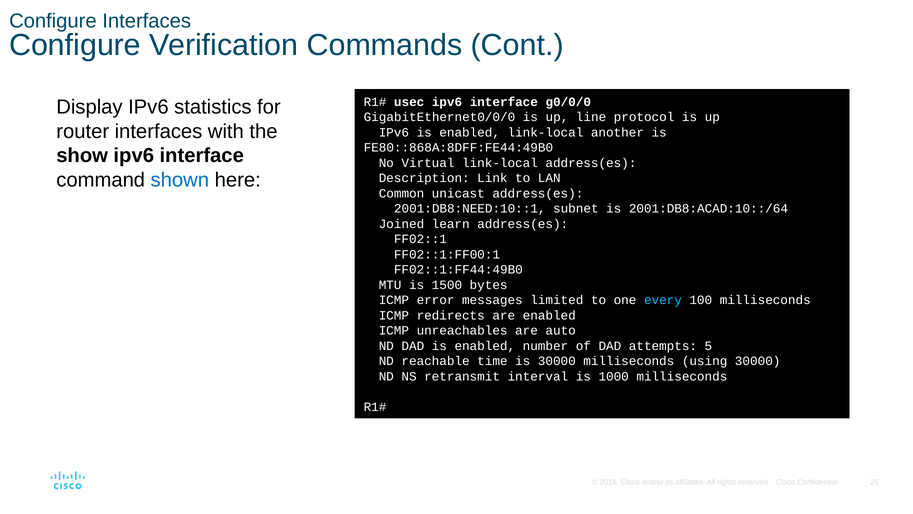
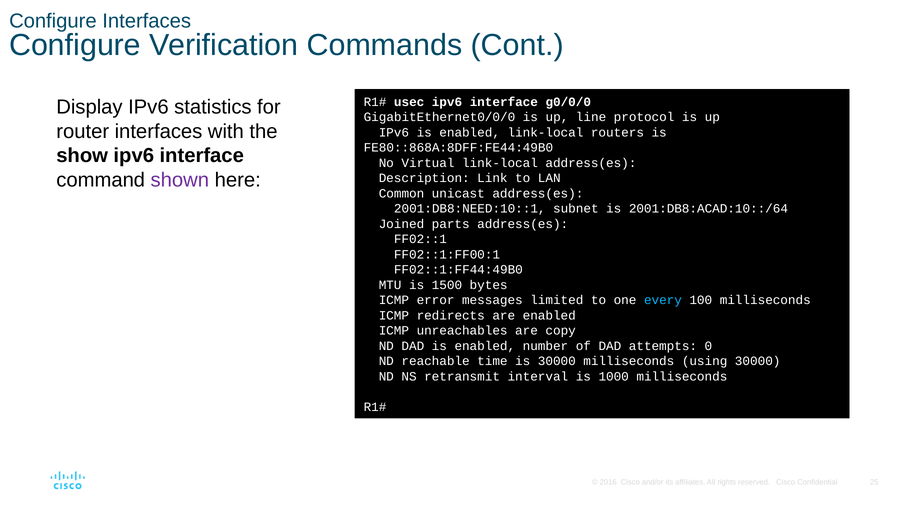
another: another -> routers
shown colour: blue -> purple
learn: learn -> parts
auto: auto -> copy
5: 5 -> 0
